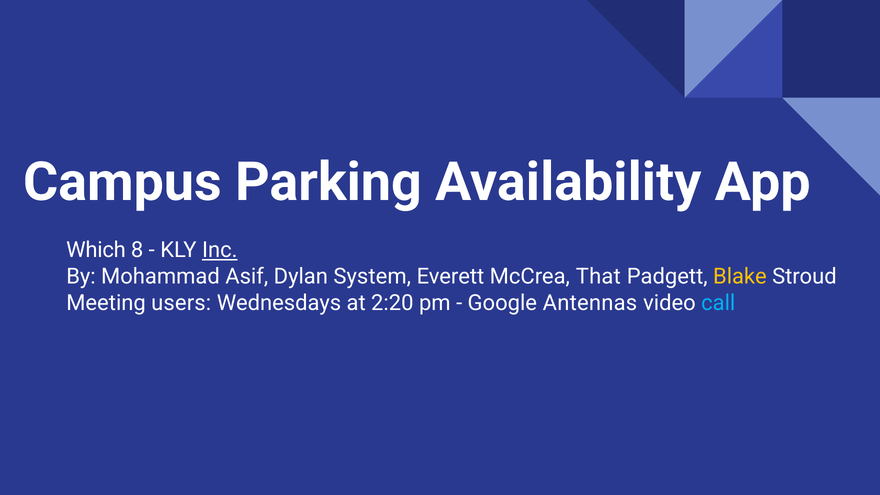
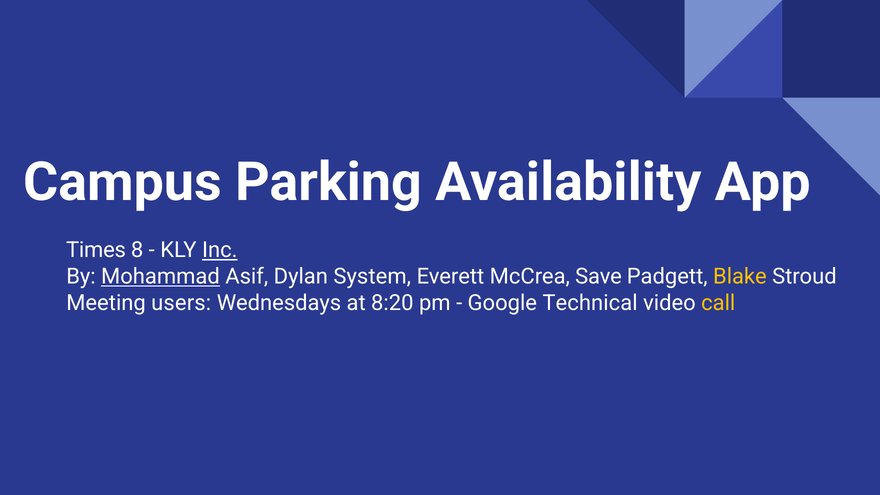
Which: Which -> Times
Mohammad underline: none -> present
That: That -> Save
2:20: 2:20 -> 8:20
Antennas: Antennas -> Technical
call colour: light blue -> yellow
